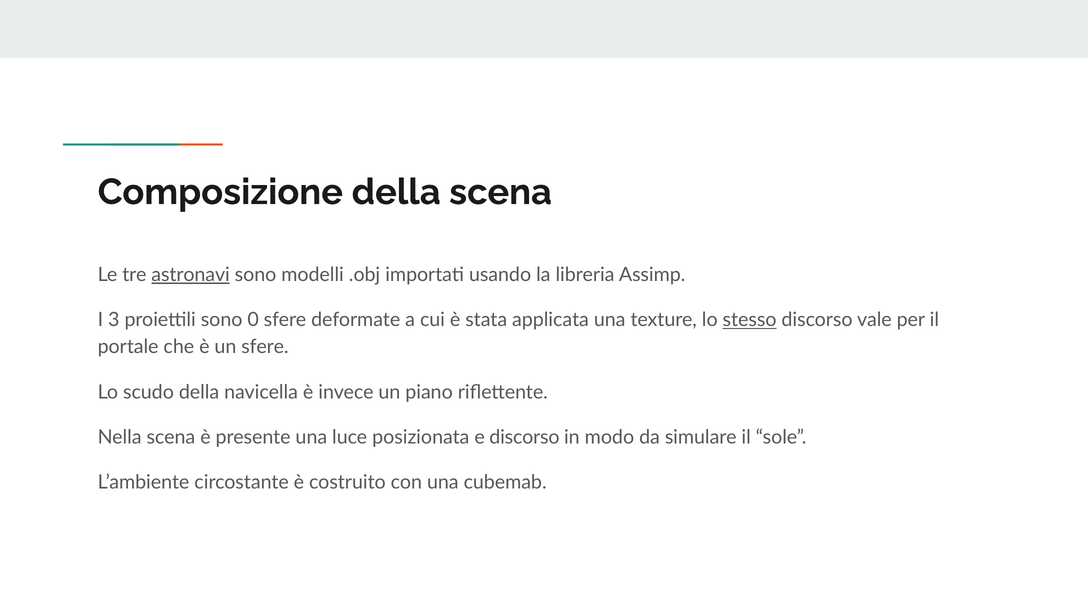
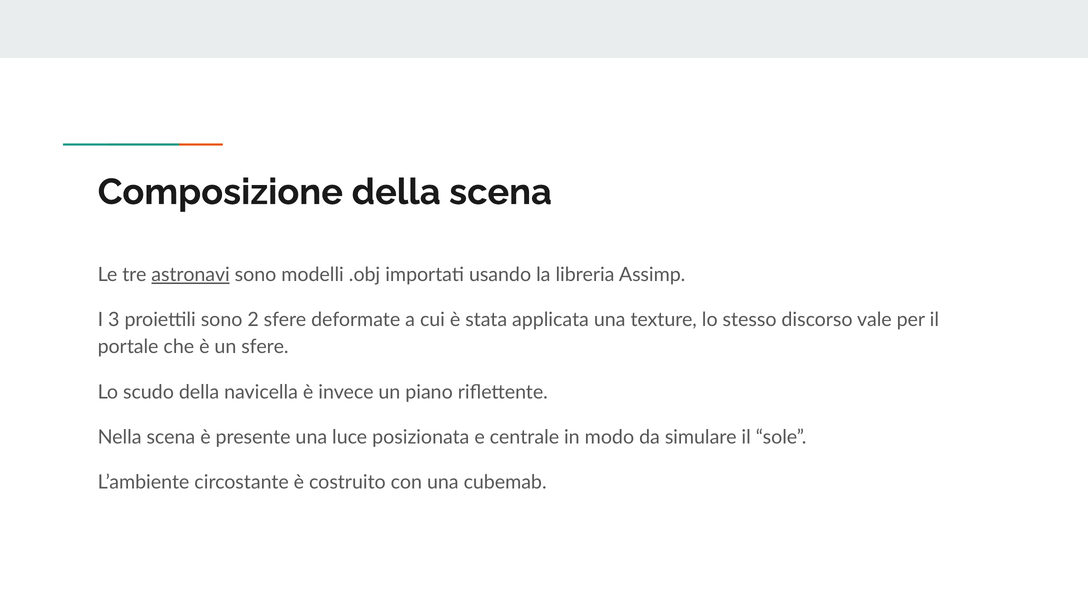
0: 0 -> 2
stesso underline: present -> none
e discorso: discorso -> centrale
